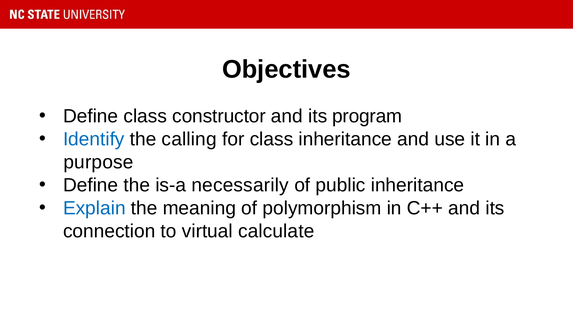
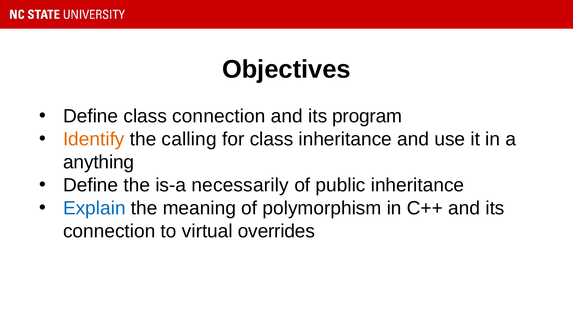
class constructor: constructor -> connection
Identify colour: blue -> orange
purpose: purpose -> anything
calculate: calculate -> overrides
